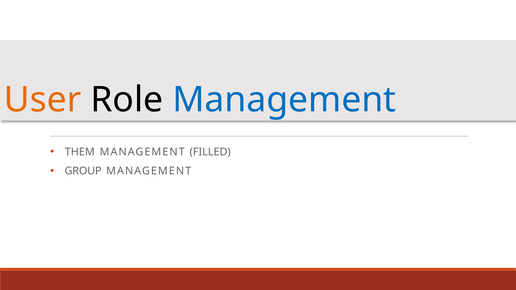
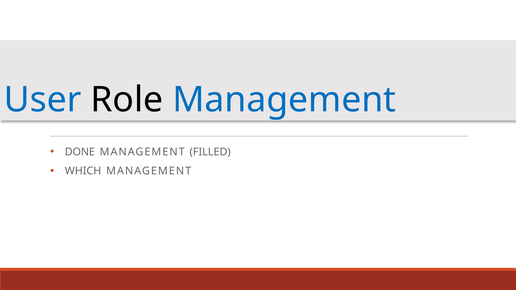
User colour: orange -> blue
THEM: THEM -> DONE
GROUP: GROUP -> WHICH
